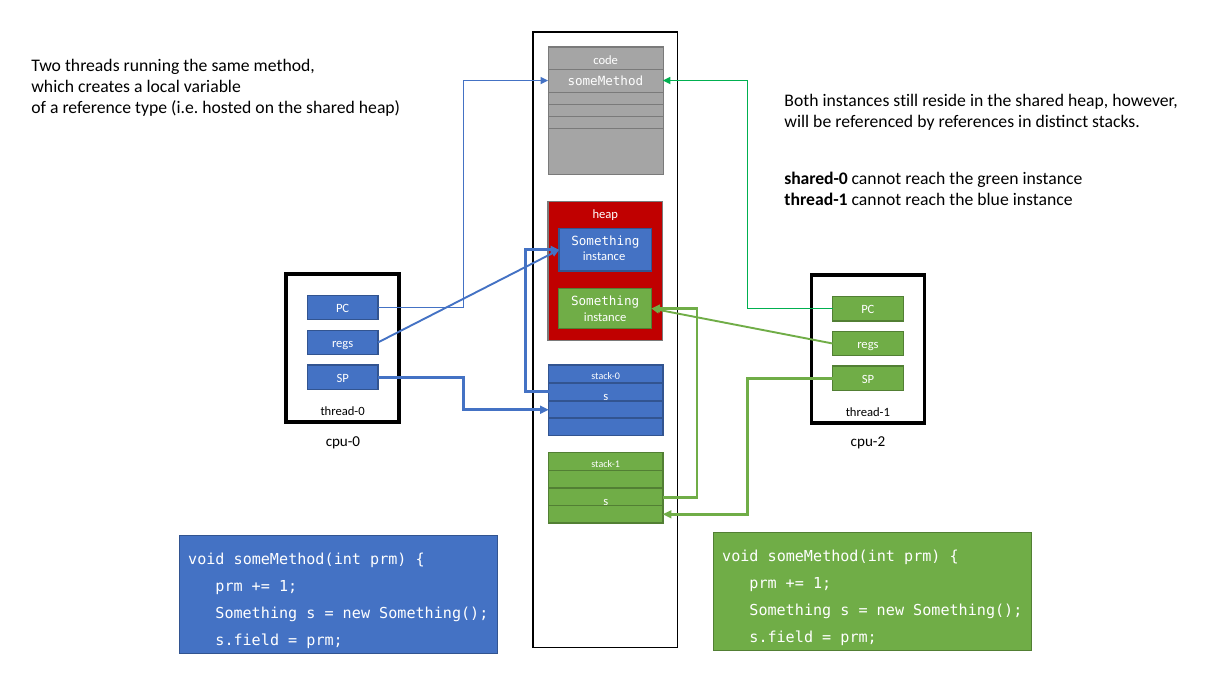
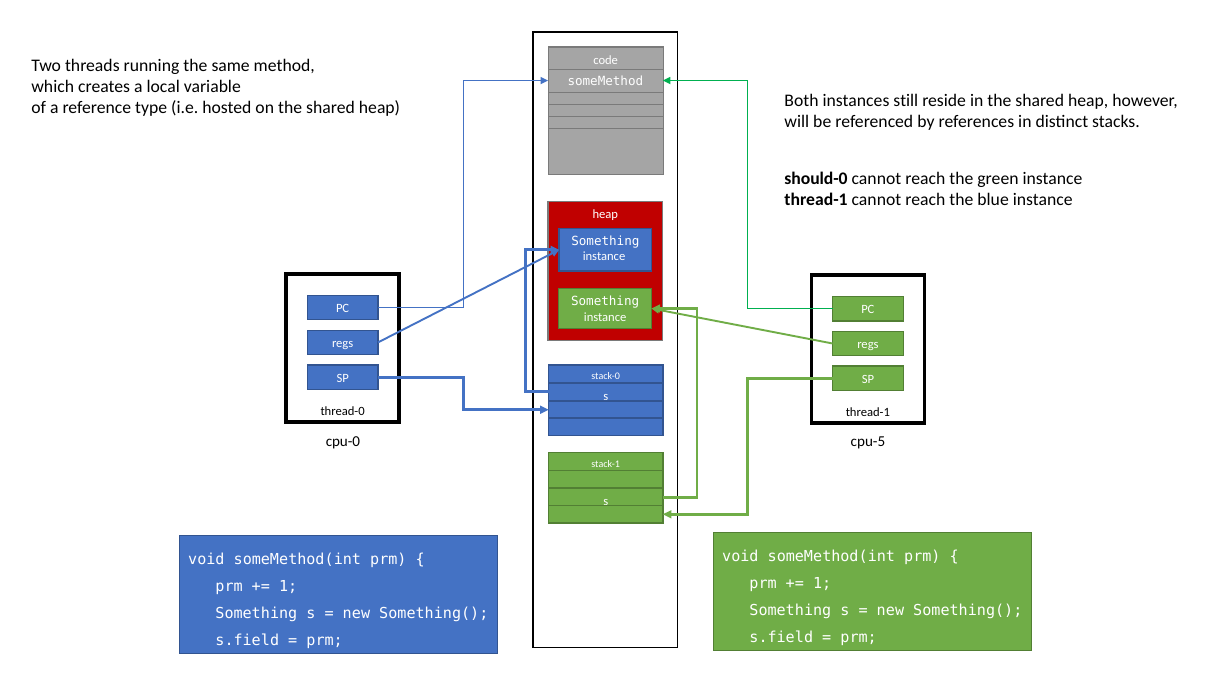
shared-0: shared-0 -> should-0
cpu-2: cpu-2 -> cpu-5
